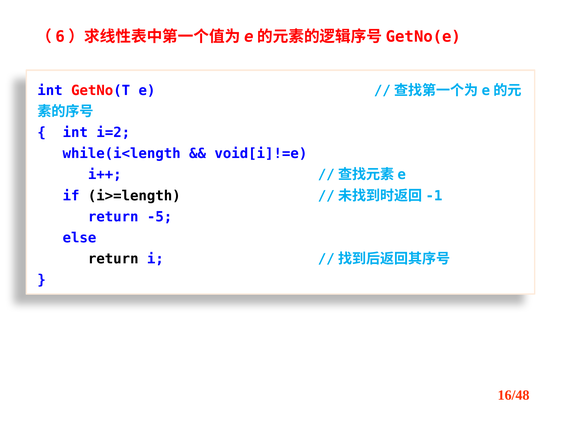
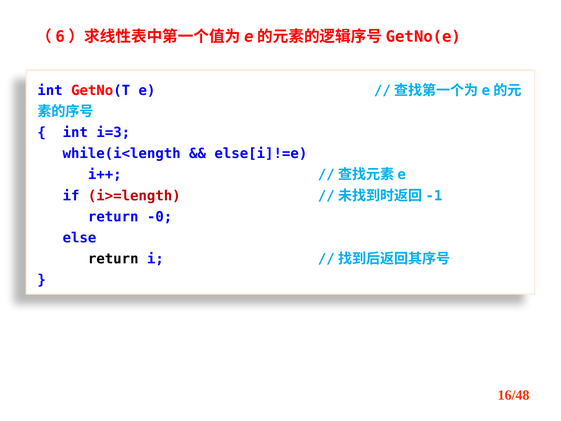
i=2: i=2 -> i=3
void[i]!=e: void[i]!=e -> else[i]!=e
i>=length colour: black -> red
-5: -5 -> -0
